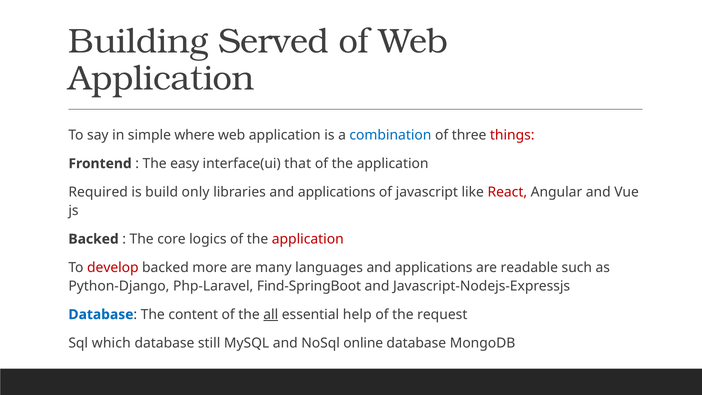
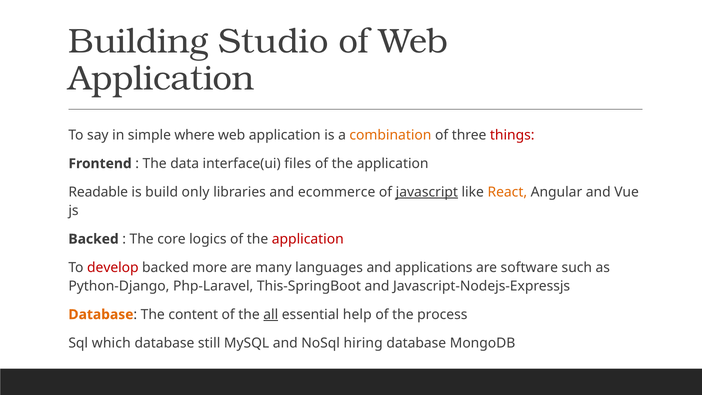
Served: Served -> Studio
combination colour: blue -> orange
easy: easy -> data
that: that -> files
Required: Required -> Readable
libraries and applications: applications -> ecommerce
javascript underline: none -> present
React colour: red -> orange
readable: readable -> software
Find-SpringBoot: Find-SpringBoot -> This-SpringBoot
Database at (101, 314) colour: blue -> orange
request: request -> process
online: online -> hiring
